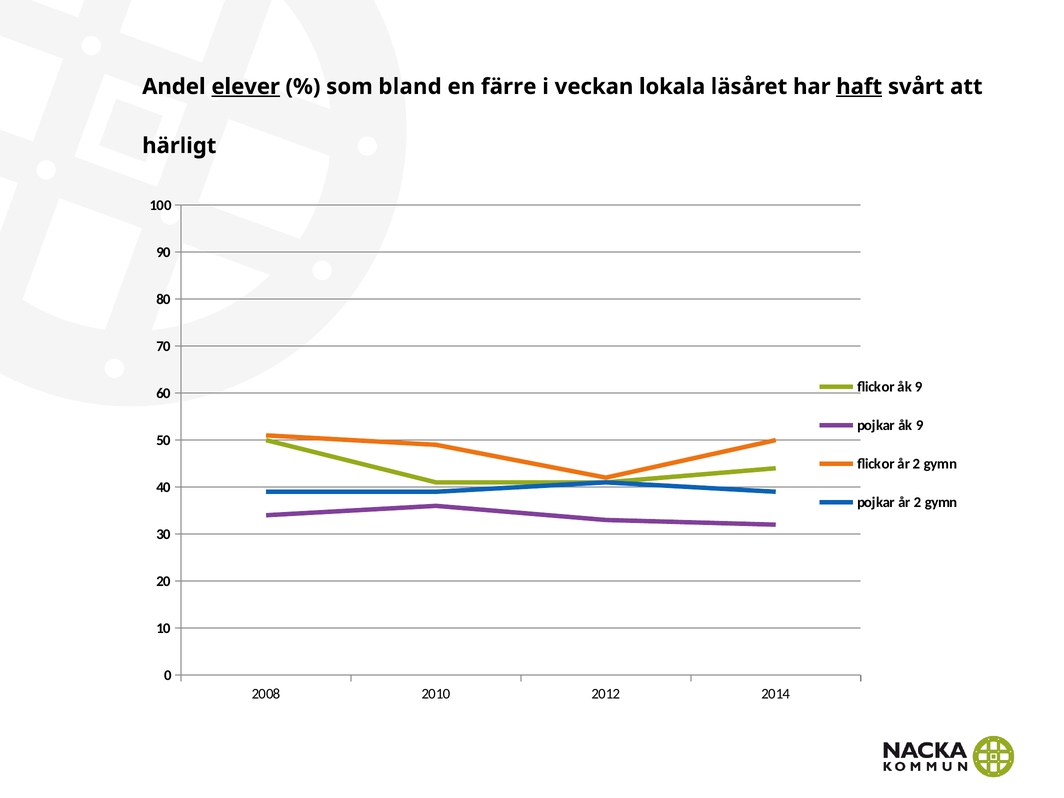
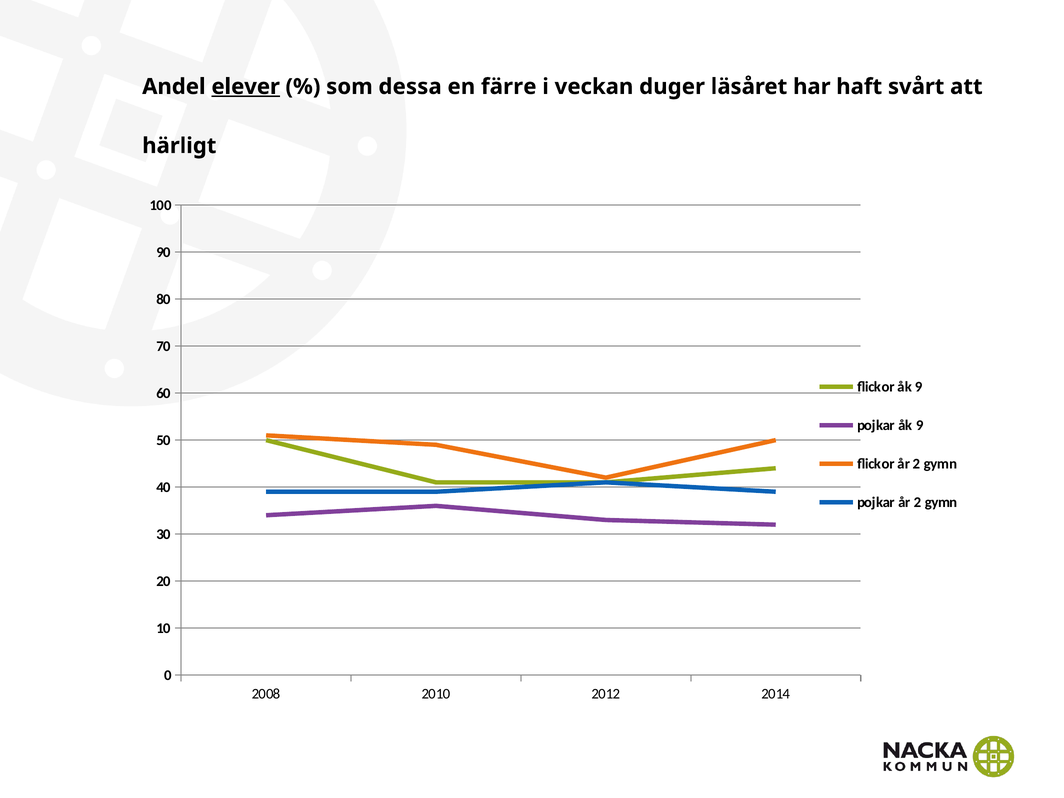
bland: bland -> dessa
lokala: lokala -> duger
haft underline: present -> none
